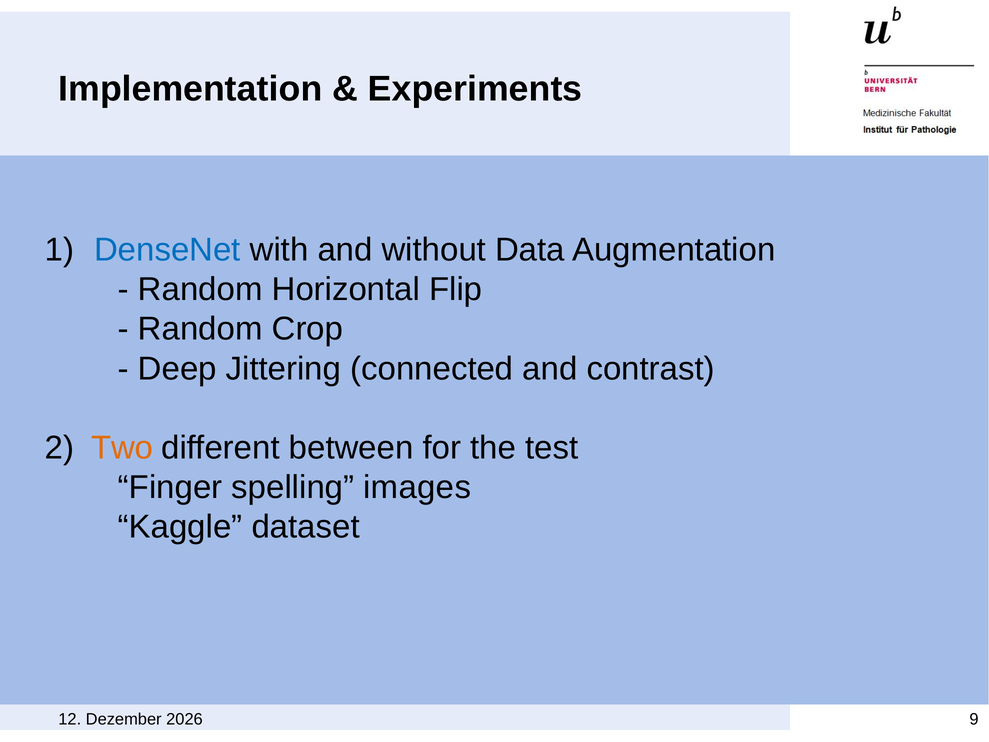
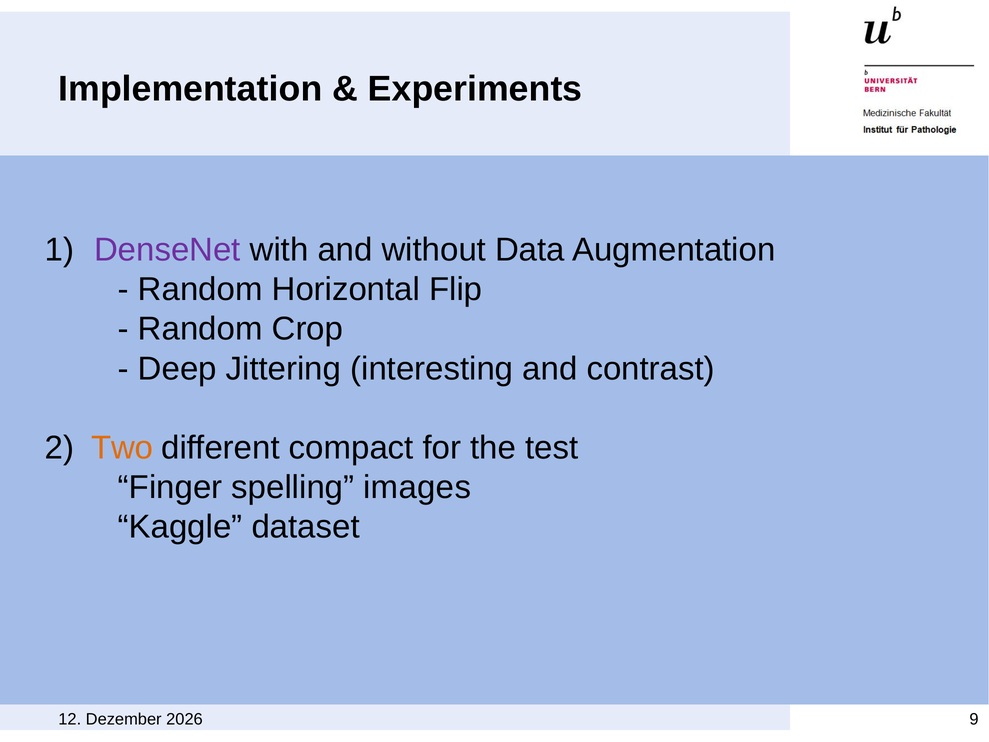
DenseNet colour: blue -> purple
connected: connected -> interesting
between: between -> compact
